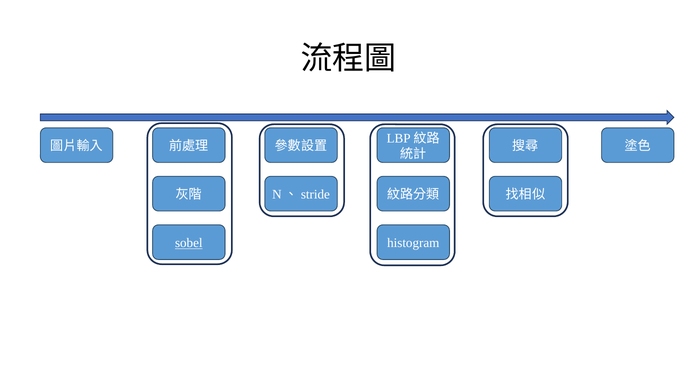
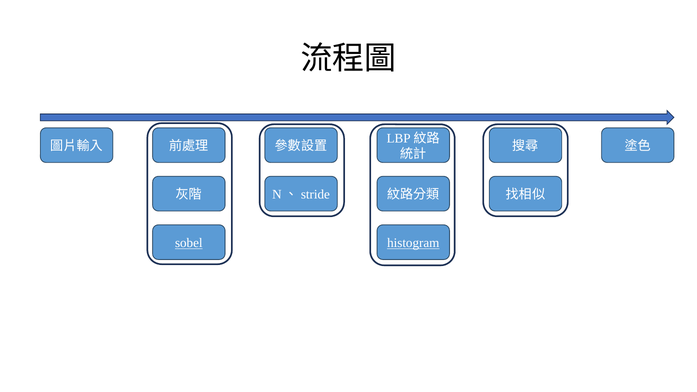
histogram underline: none -> present
